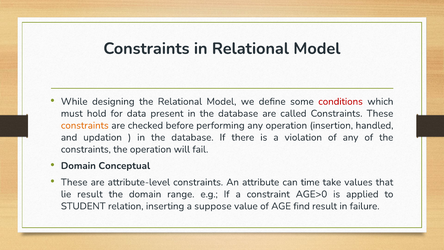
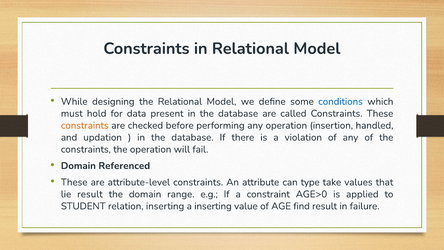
conditions colour: red -> blue
Conceptual: Conceptual -> Referenced
time: time -> type
a suppose: suppose -> inserting
